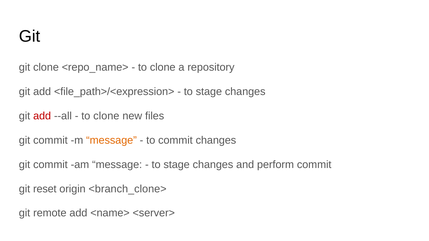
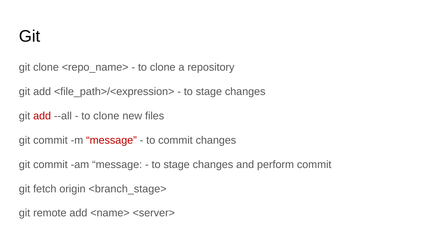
message at (111, 140) colour: orange -> red
reset: reset -> fetch
<branch_clone>: <branch_clone> -> <branch_stage>
